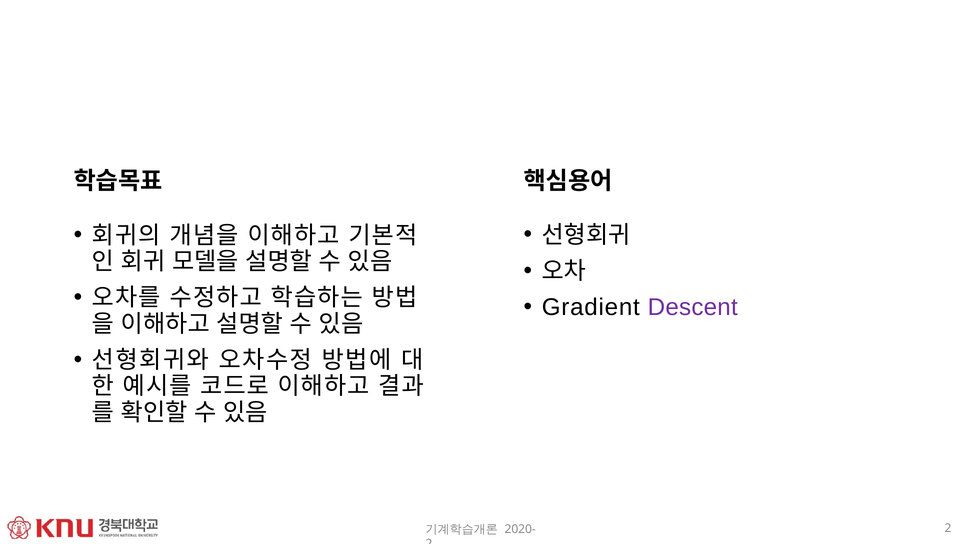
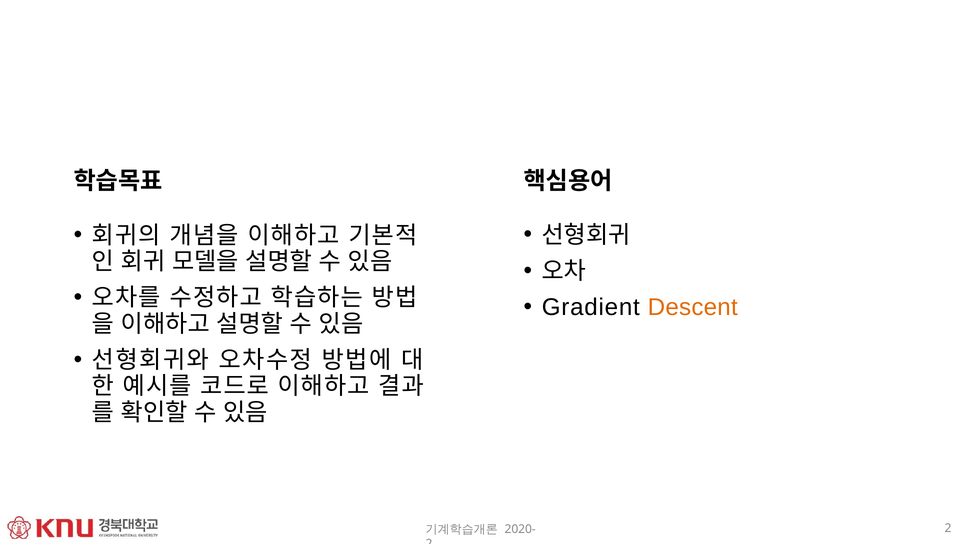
Descent colour: purple -> orange
